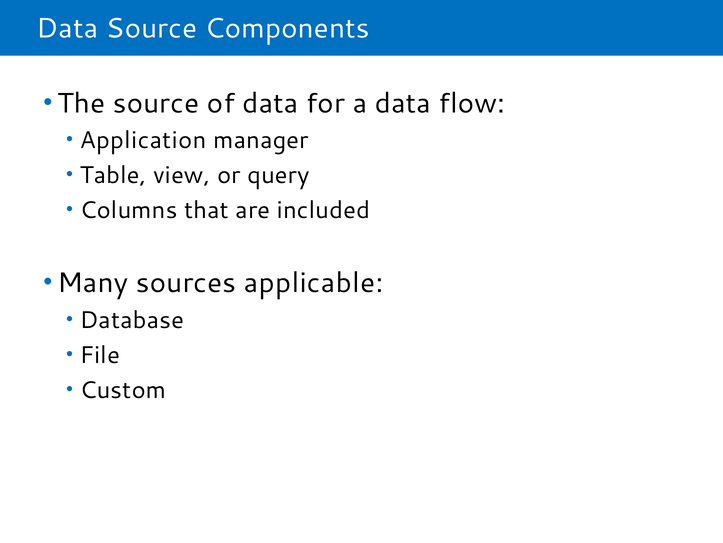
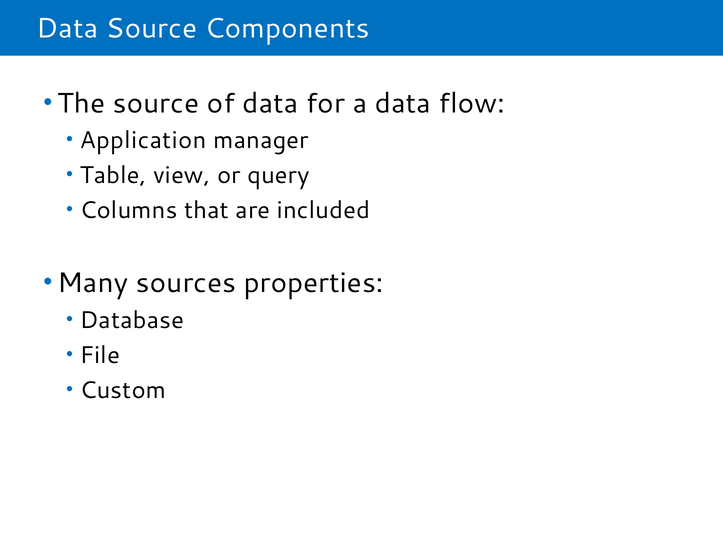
applicable: applicable -> properties
